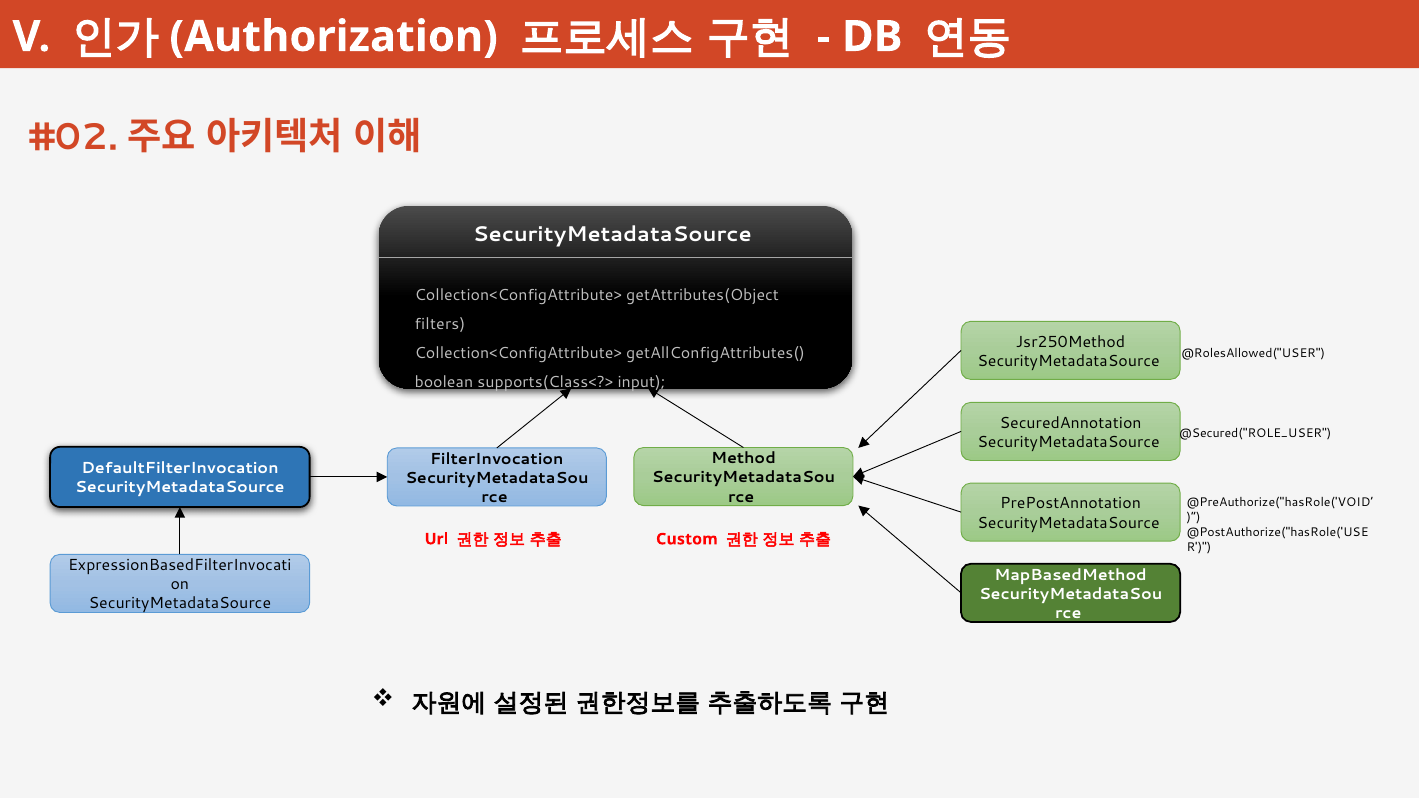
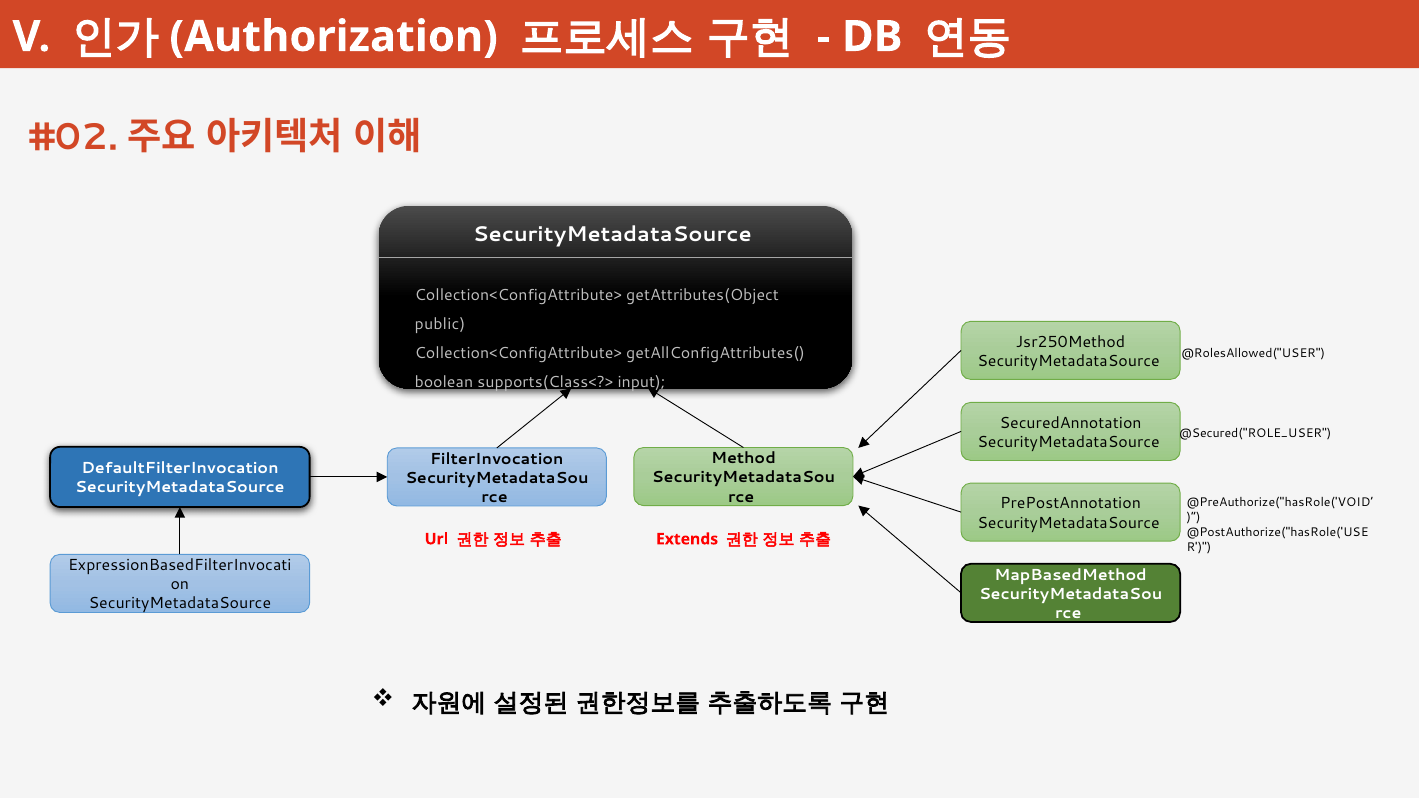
filters: filters -> public
Custom: Custom -> Extends
